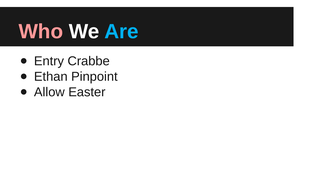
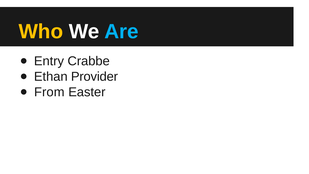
Who colour: pink -> yellow
Pinpoint: Pinpoint -> Provider
Allow: Allow -> From
